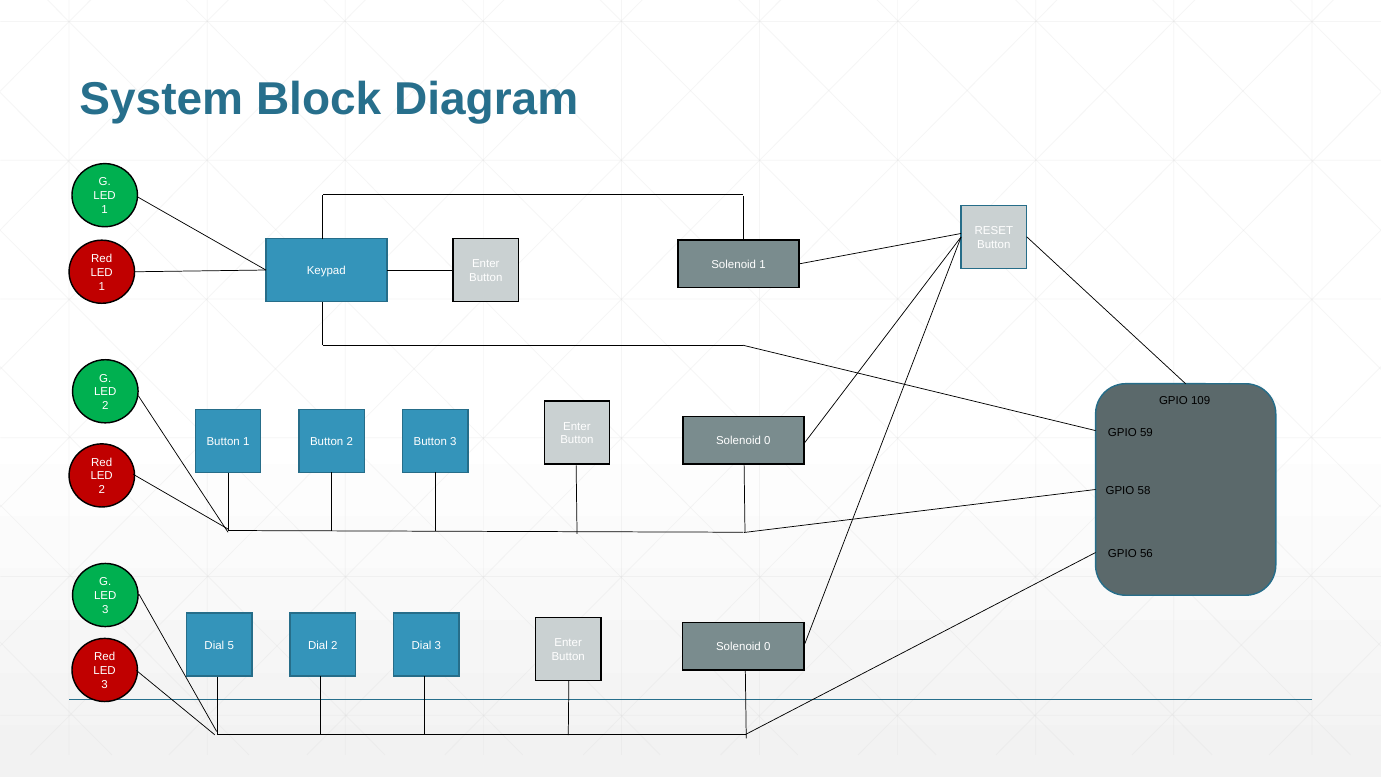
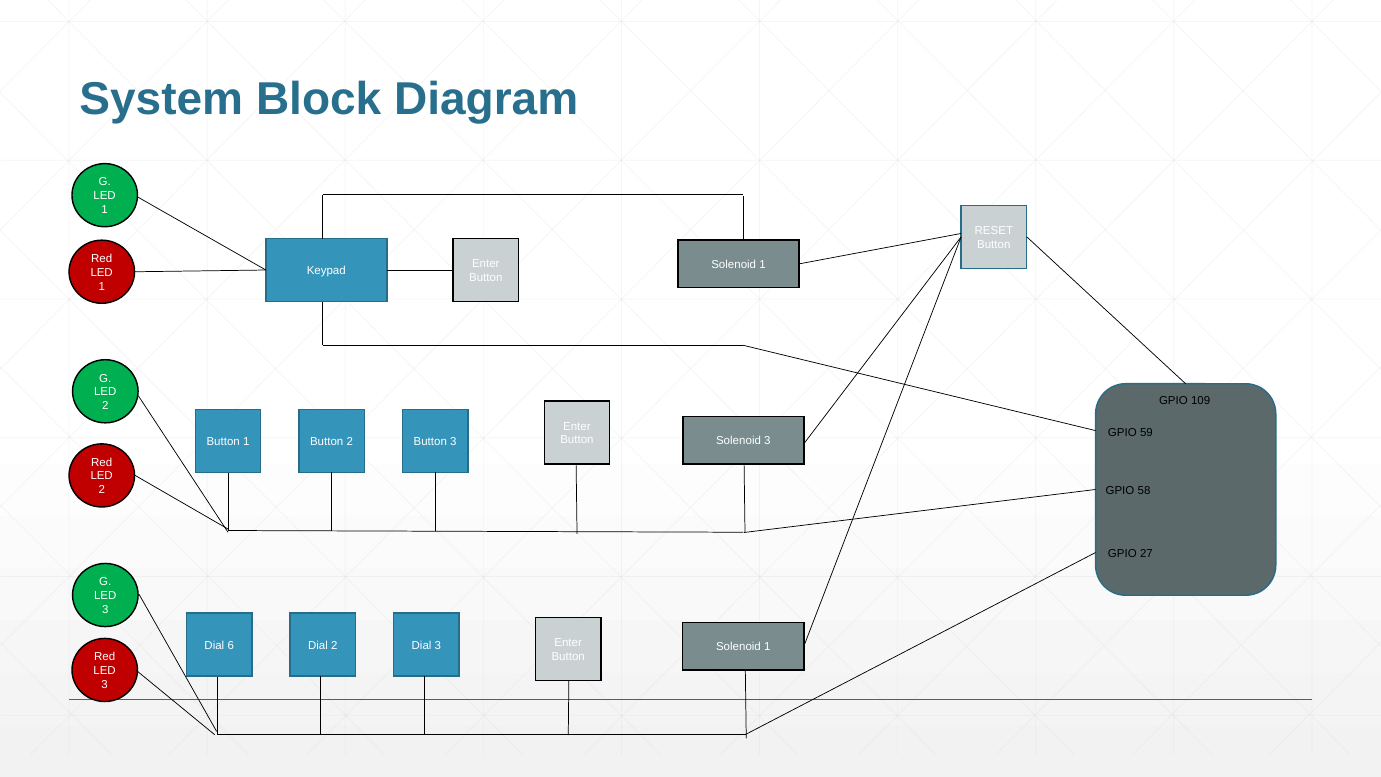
0 at (767, 441): 0 -> 3
56: 56 -> 27
5: 5 -> 6
0 at (767, 647): 0 -> 1
